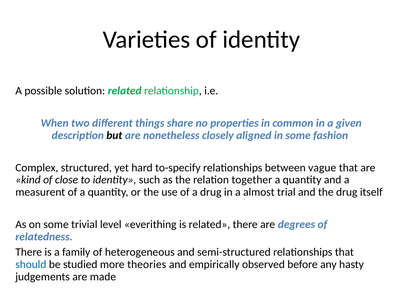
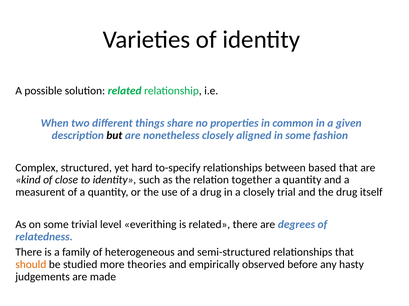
vague: vague -> based
a almost: almost -> closely
should colour: blue -> orange
